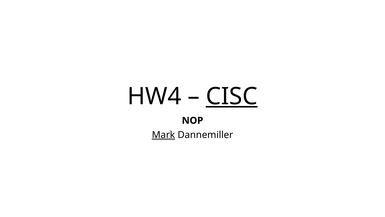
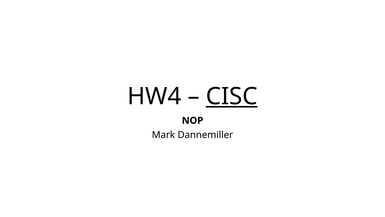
Mark underline: present -> none
